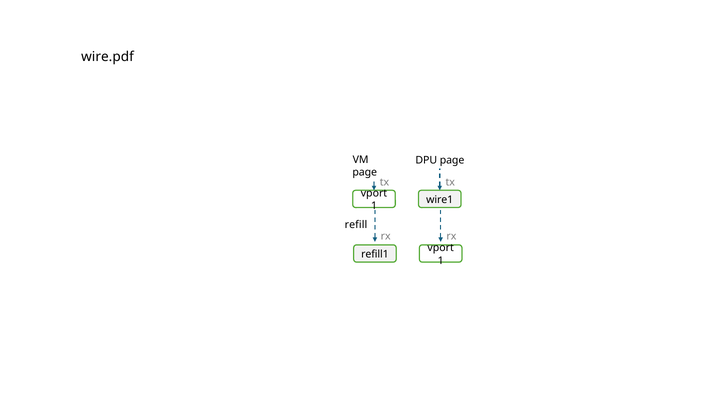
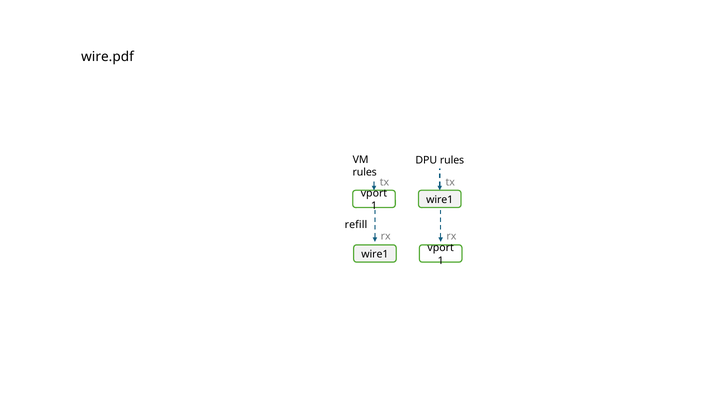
DPU page: page -> rules
page at (365, 172): page -> rules
refill1 at (375, 254): refill1 -> wire1
